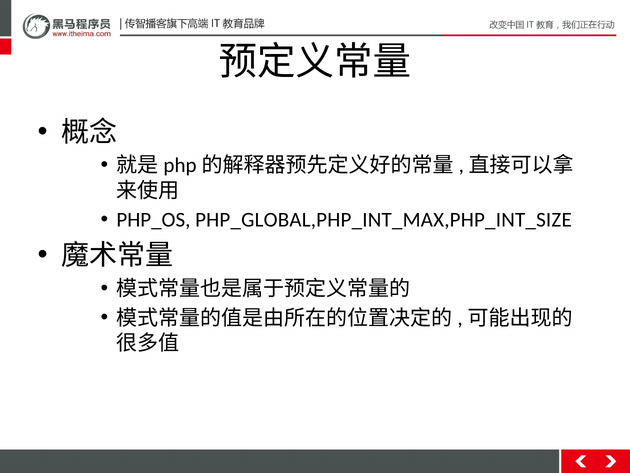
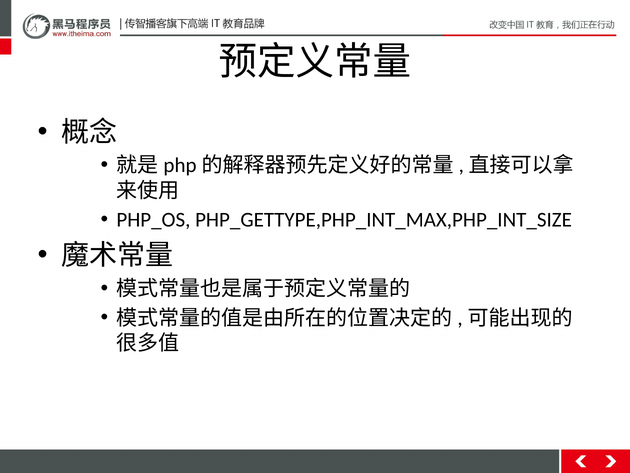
PHP_GLOBAL,PHP_INT_MAX,PHP_INT_SIZE: PHP_GLOBAL,PHP_INT_MAX,PHP_INT_SIZE -> PHP_GETTYPE,PHP_INT_MAX,PHP_INT_SIZE
